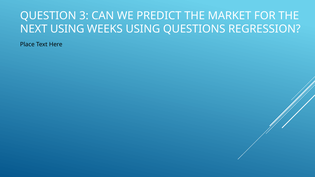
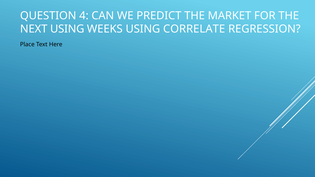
3: 3 -> 4
QUESTIONS: QUESTIONS -> CORRELATE
